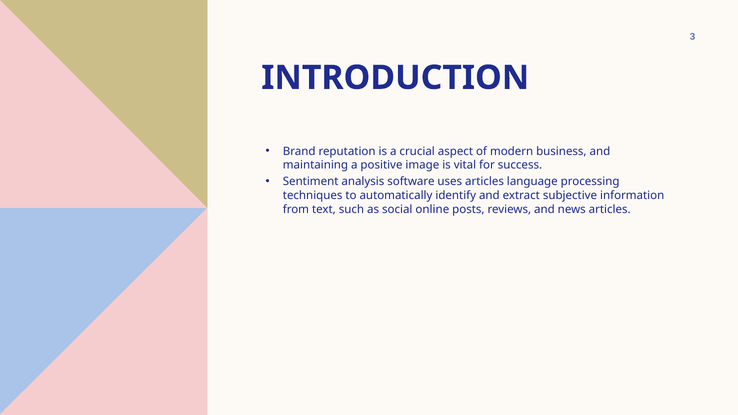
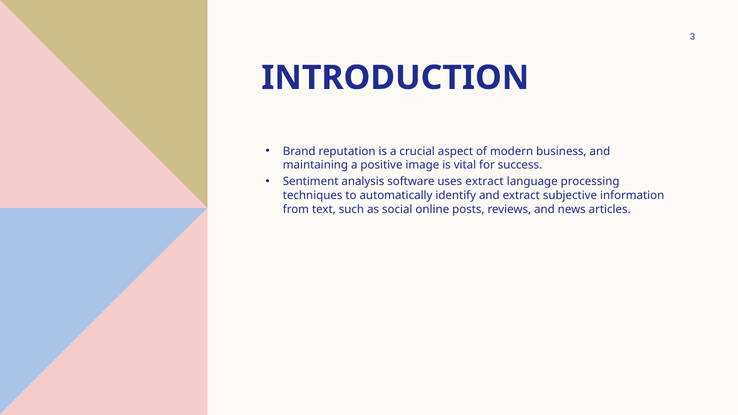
uses articles: articles -> extract
